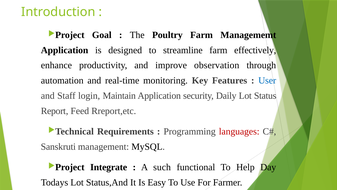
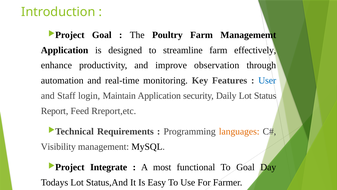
languages colour: red -> orange
Sanskruti: Sanskruti -> Visibility
such: such -> most
To Help: Help -> Goal
